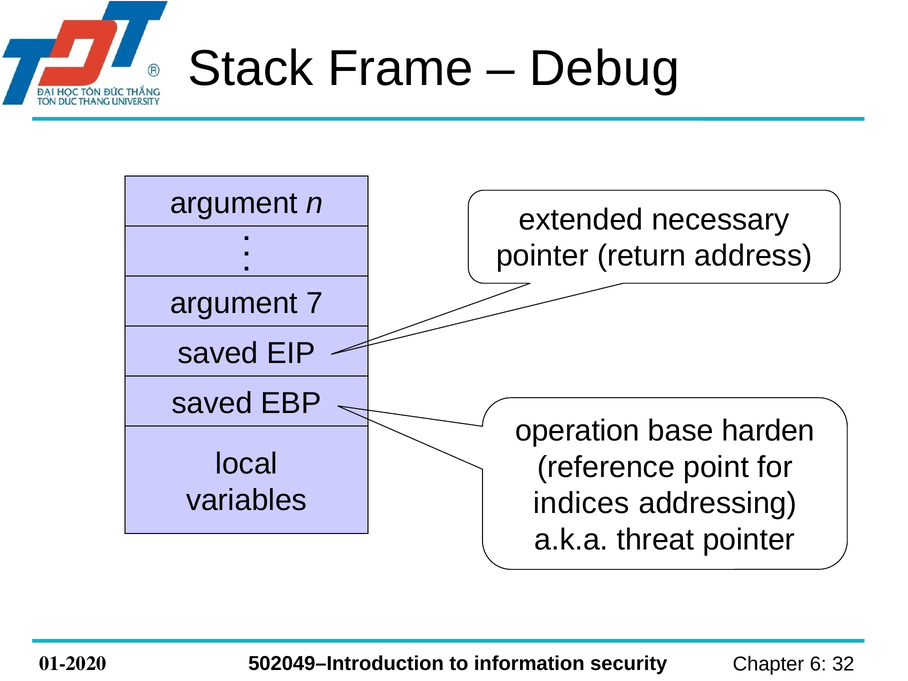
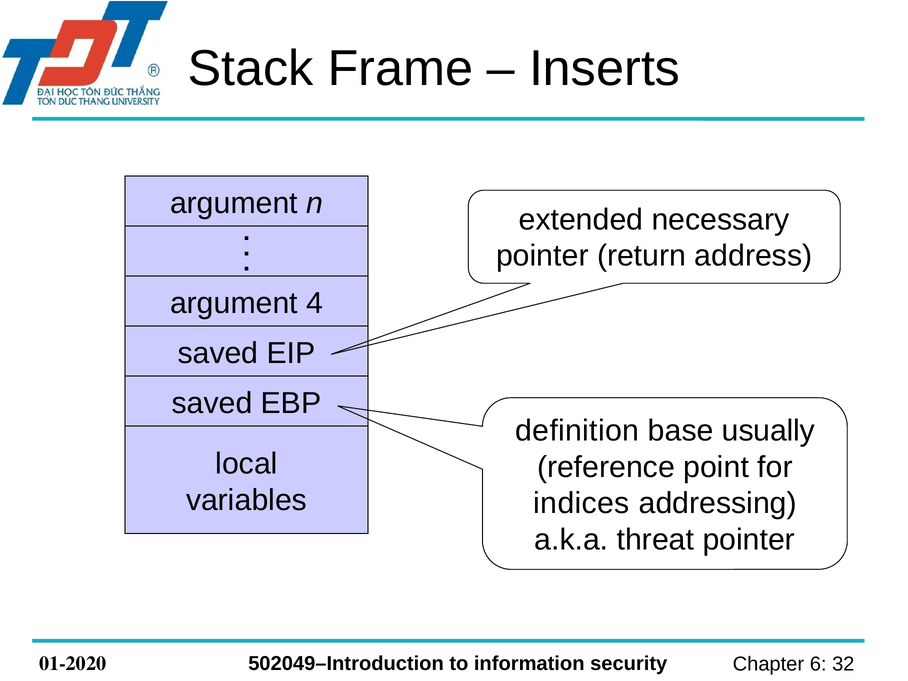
Debug: Debug -> Inserts
7: 7 -> 4
operation: operation -> definition
harden: harden -> usually
